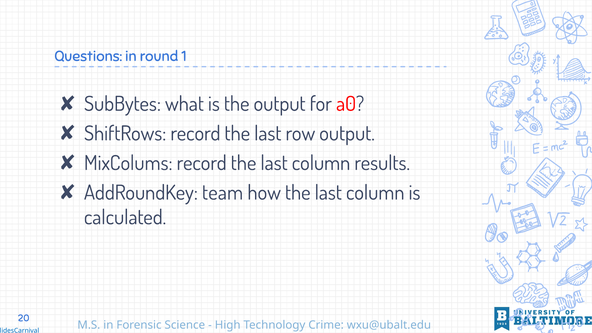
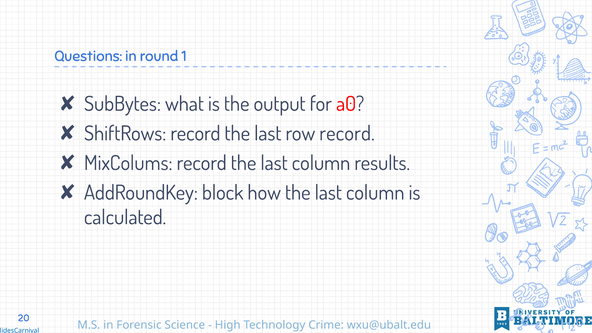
row output: output -> record
team: team -> block
